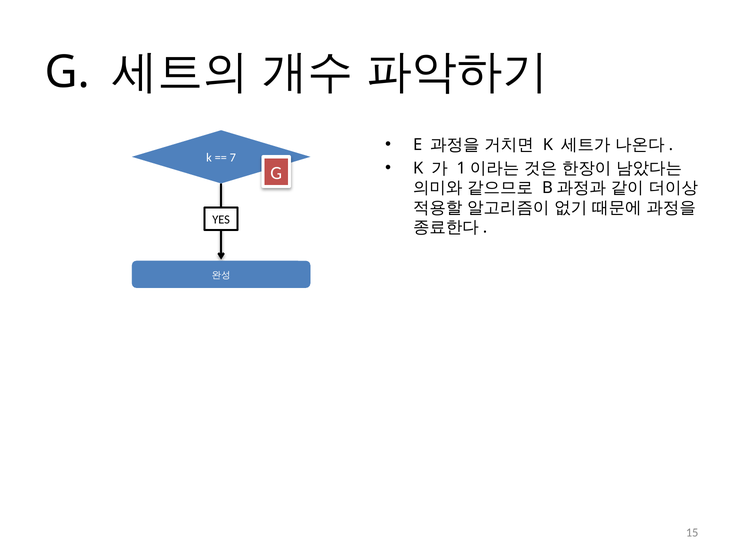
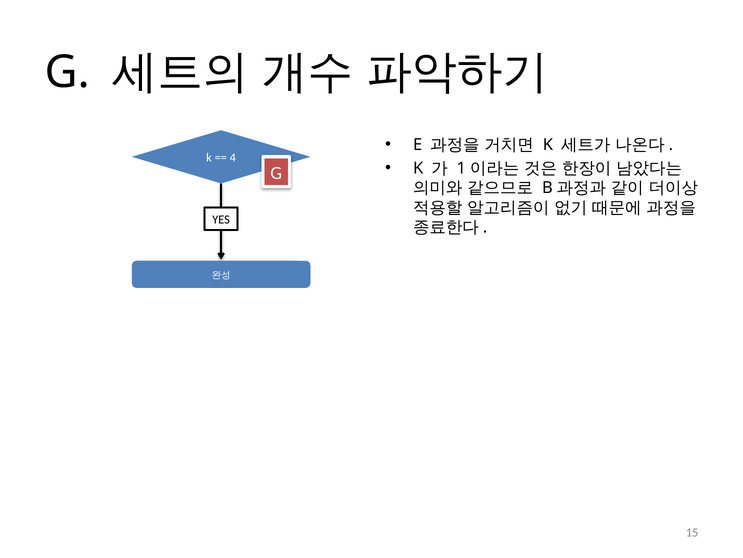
7: 7 -> 4
